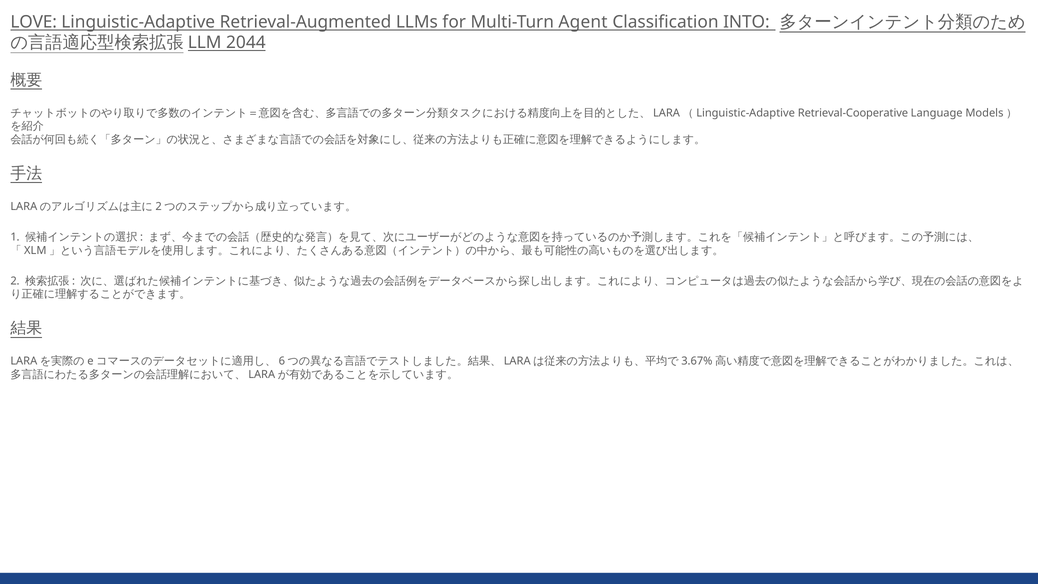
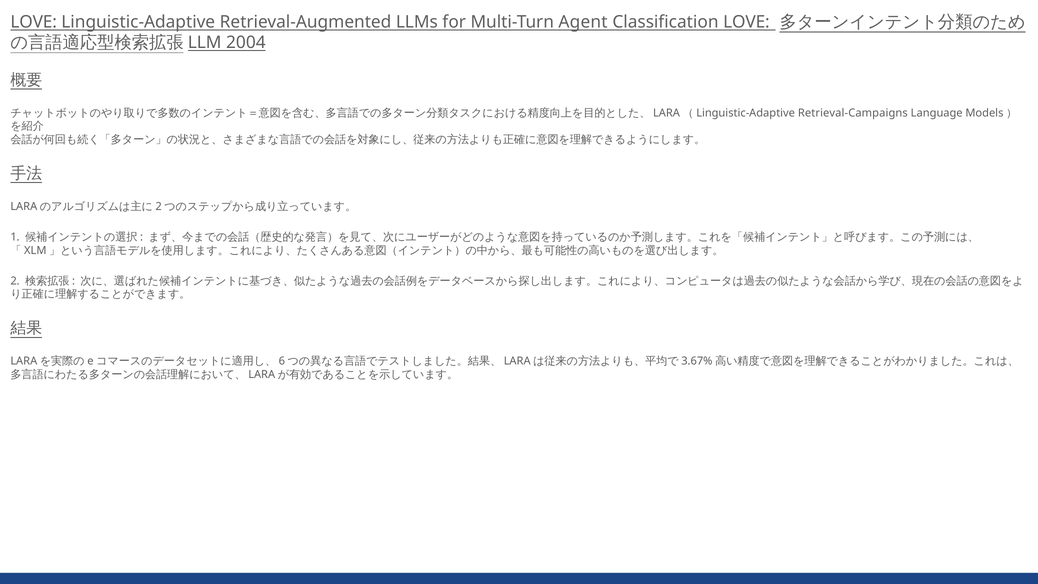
Classification INTO: INTO -> LOVE
2044: 2044 -> 2004
Retrieval-Cooperative: Retrieval-Cooperative -> Retrieval-Campaigns
